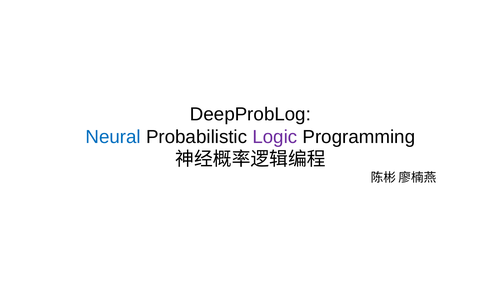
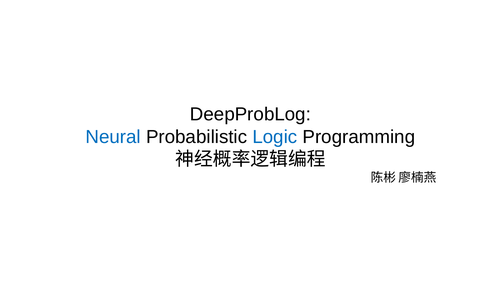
Logic colour: purple -> blue
